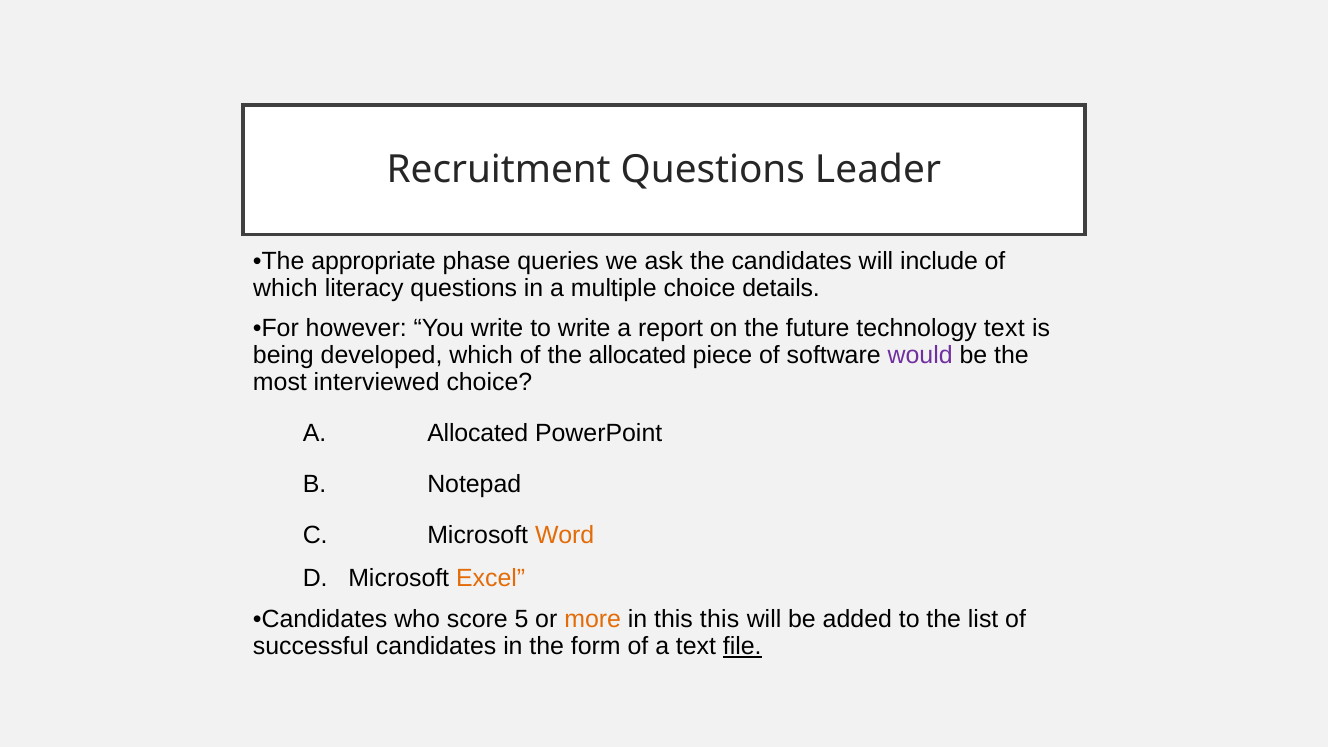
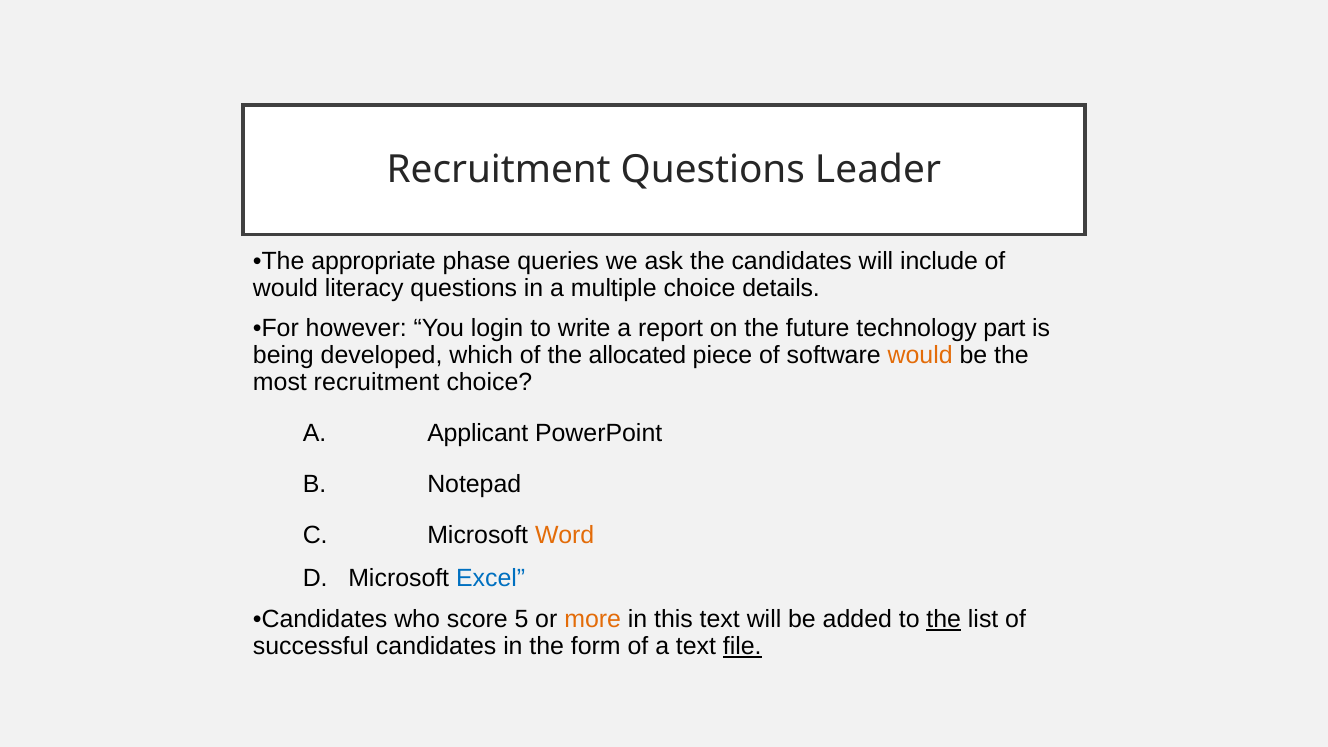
which at (285, 288): which -> would
You write: write -> login
technology text: text -> part
would at (920, 356) colour: purple -> orange
most interviewed: interviewed -> recruitment
A Allocated: Allocated -> Applicant
Excel colour: orange -> blue
this this: this -> text
the at (944, 619) underline: none -> present
